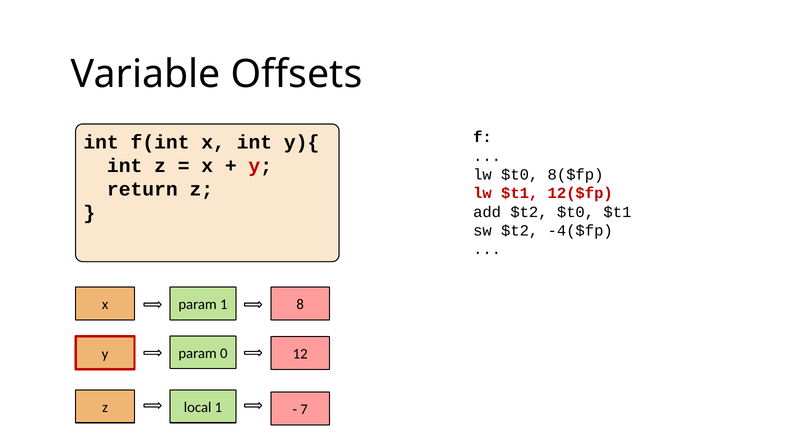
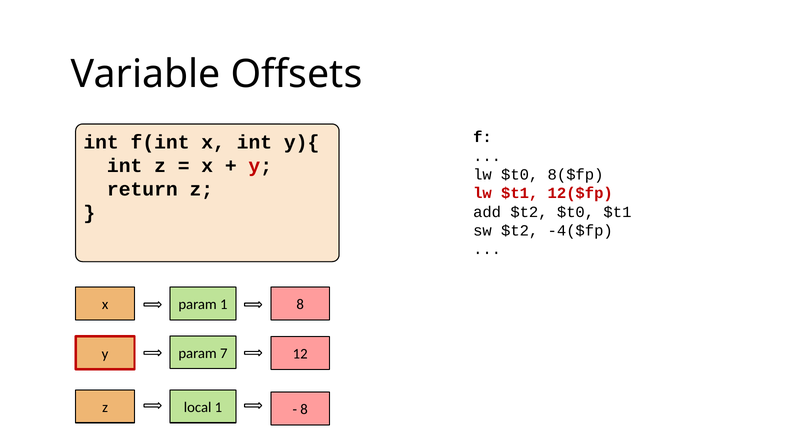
0: 0 -> 7
7 at (304, 410): 7 -> 8
